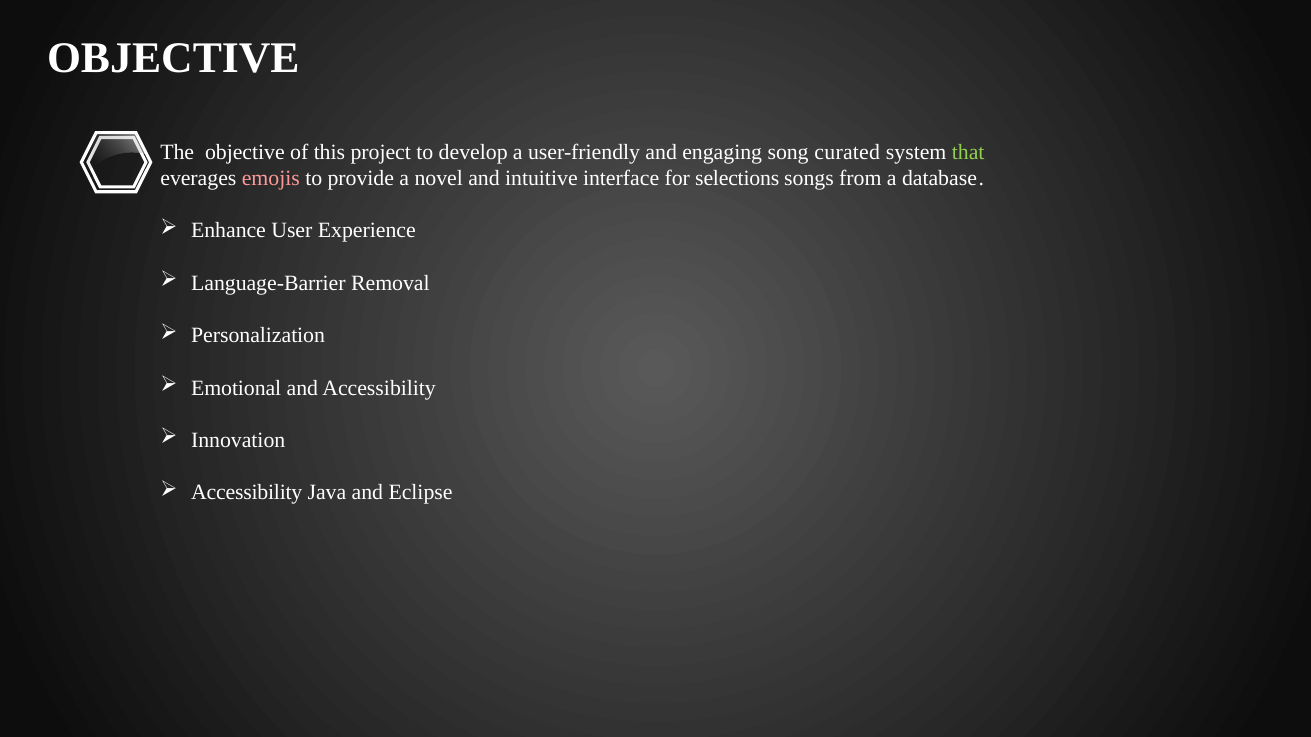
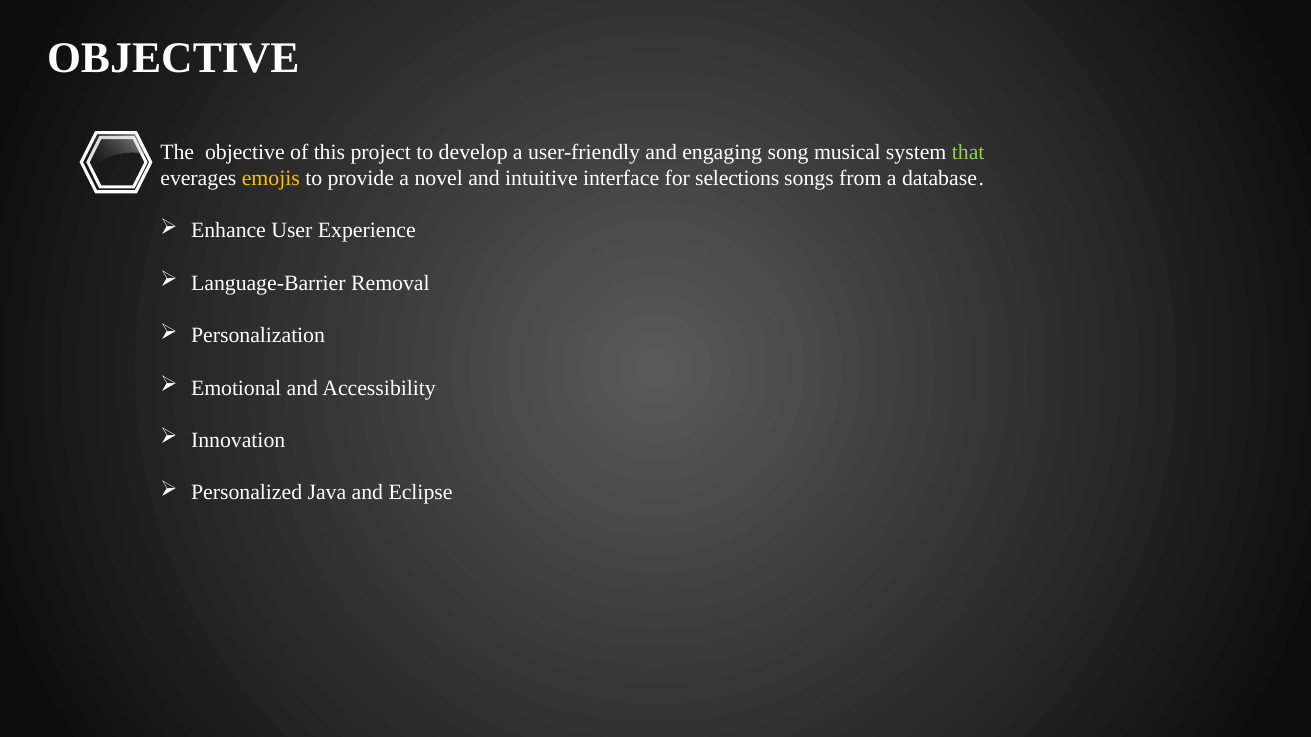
curated: curated -> musical
emojis colour: pink -> yellow
Accessibility at (247, 493): Accessibility -> Personalized
